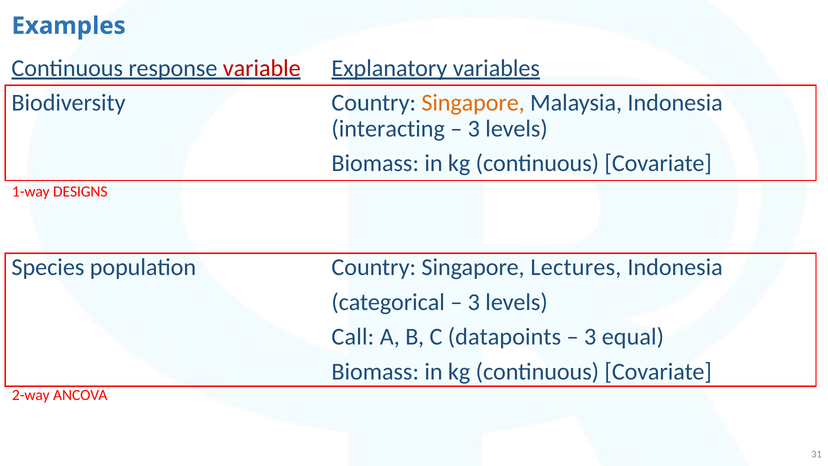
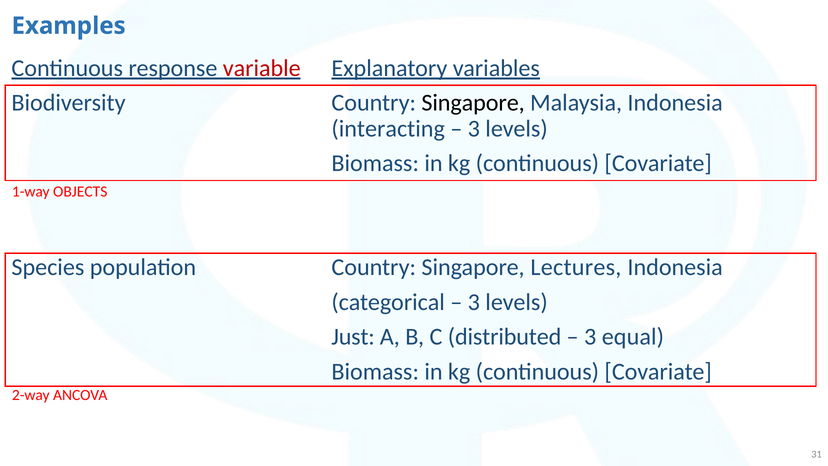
Singapore at (473, 103) colour: orange -> black
DESIGNS: DESIGNS -> OBJECTS
Call: Call -> Just
datapoints: datapoints -> distributed
